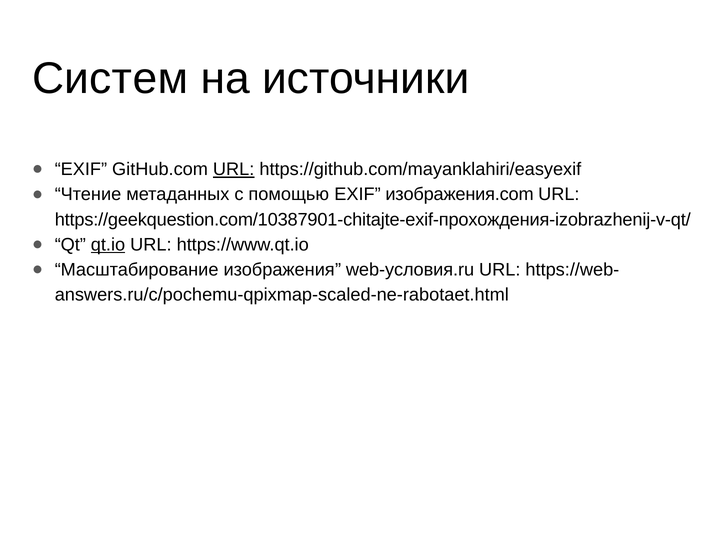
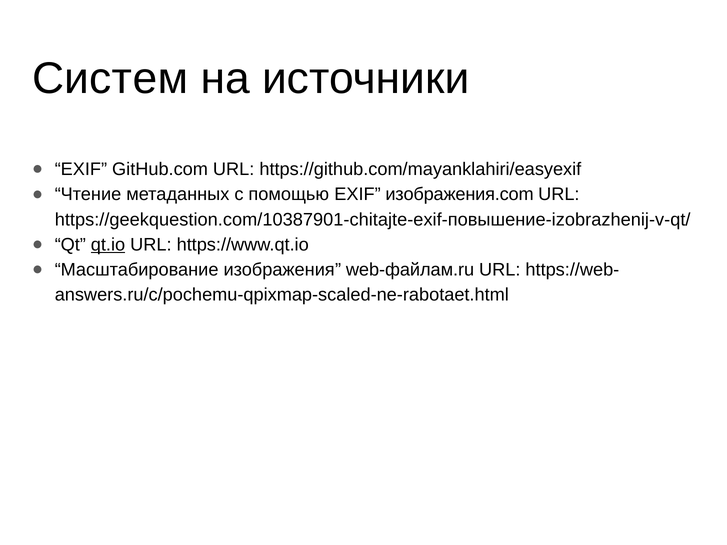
URL at (234, 170) underline: present -> none
https://geekquestion.com/10387901-chitajte-exif-прохождения-izobrazhenij-v-qt/: https://geekquestion.com/10387901-chitajte-exif-прохождения-izobrazhenij-v-qt/ -> https://geekquestion.com/10387901-chitajte-exif-повышение-izobrazhenij-v-qt/
web-условия.ru: web-условия.ru -> web-файлам.ru
